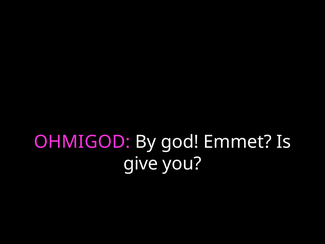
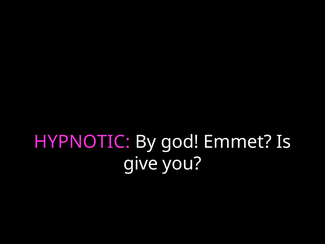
OHMIGOD: OHMIGOD -> HYPNOTIC
